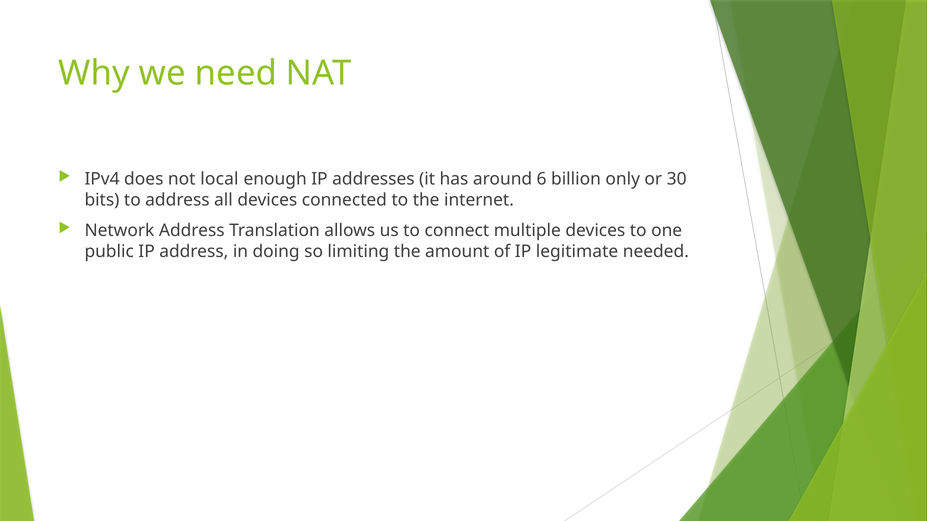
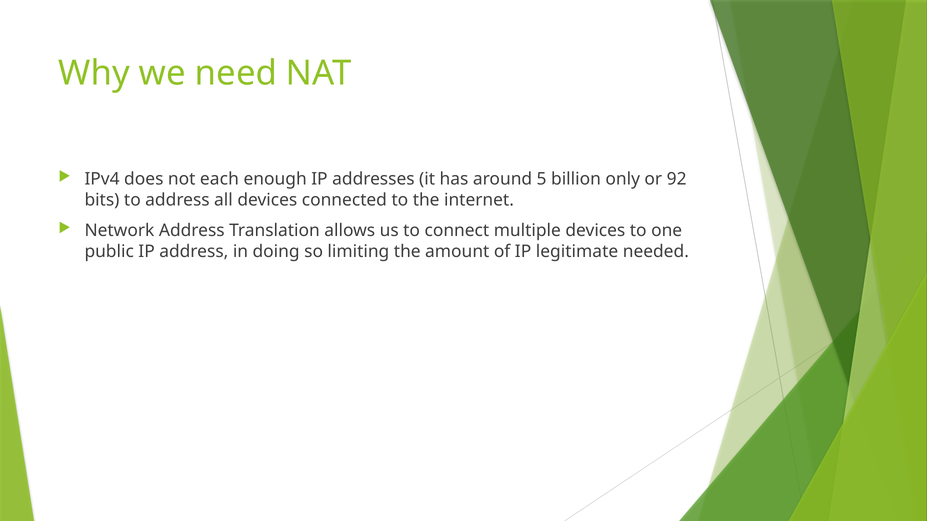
local: local -> each
6: 6 -> 5
30: 30 -> 92
